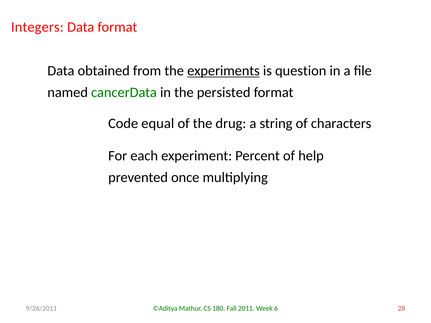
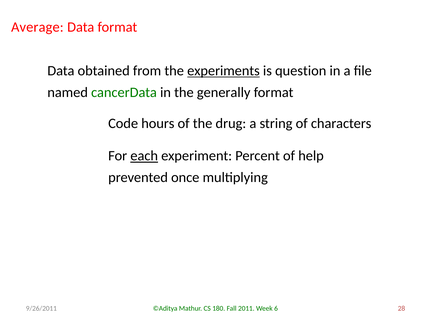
Integers: Integers -> Average
persisted: persisted -> generally
equal: equal -> hours
each underline: none -> present
